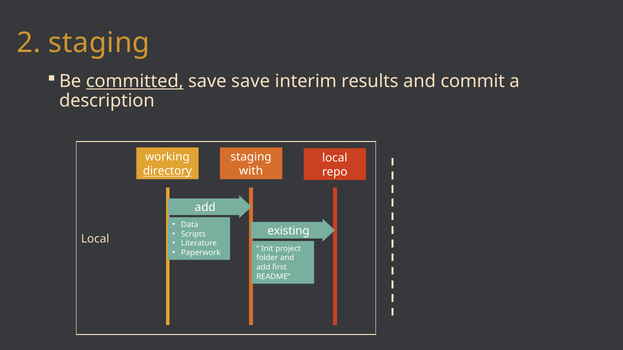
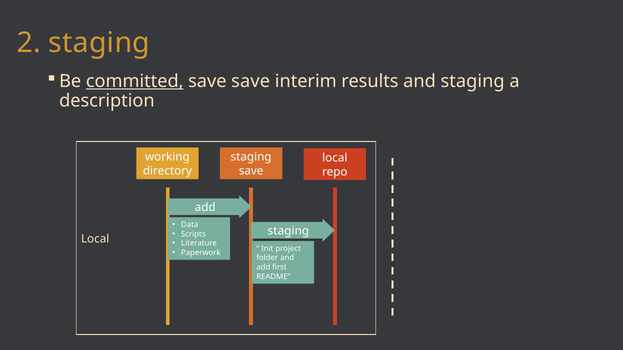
and commit: commit -> staging
directory underline: present -> none
with at (251, 171): with -> save
existing at (289, 231): existing -> staging
